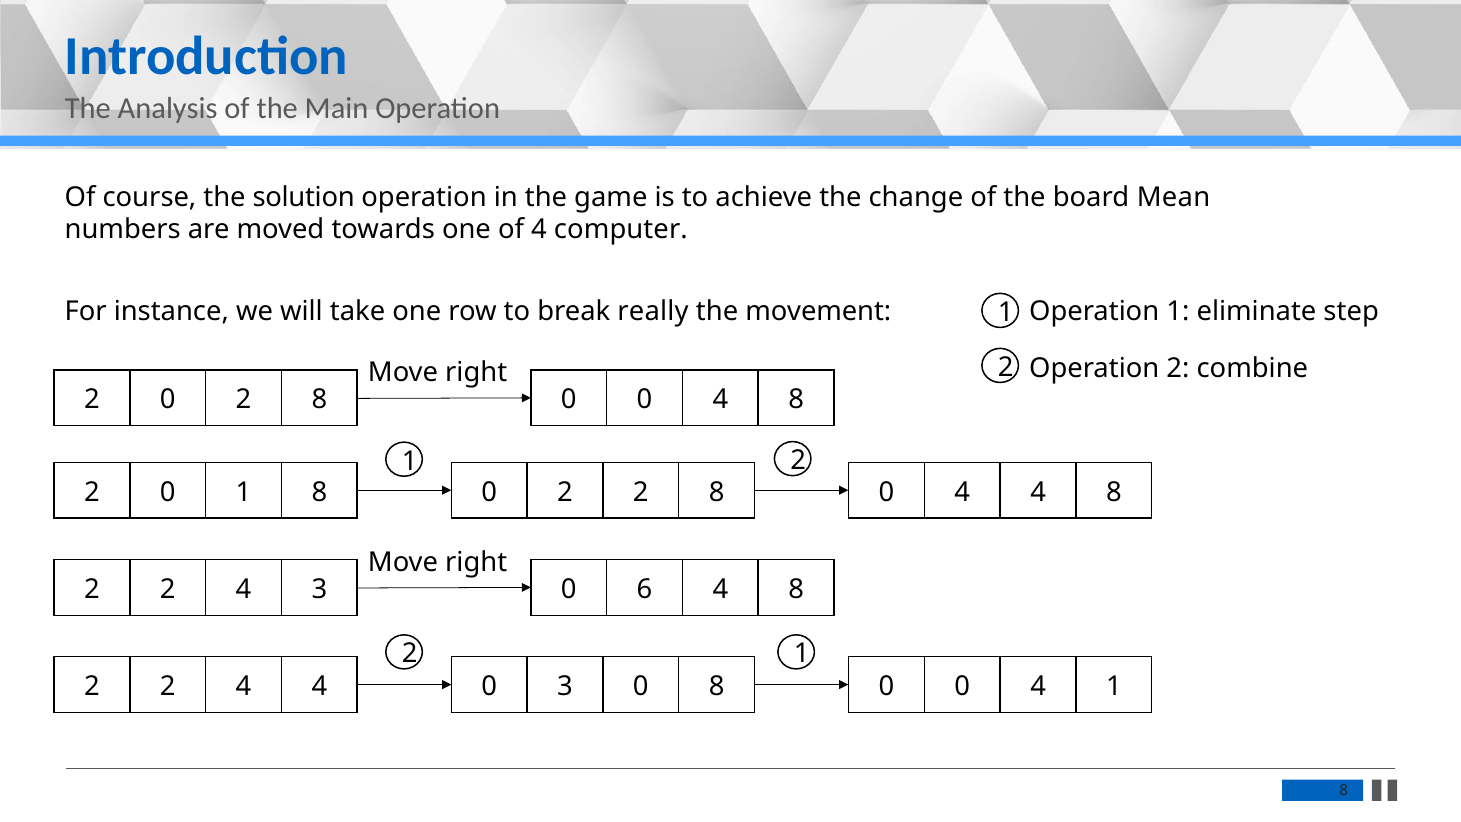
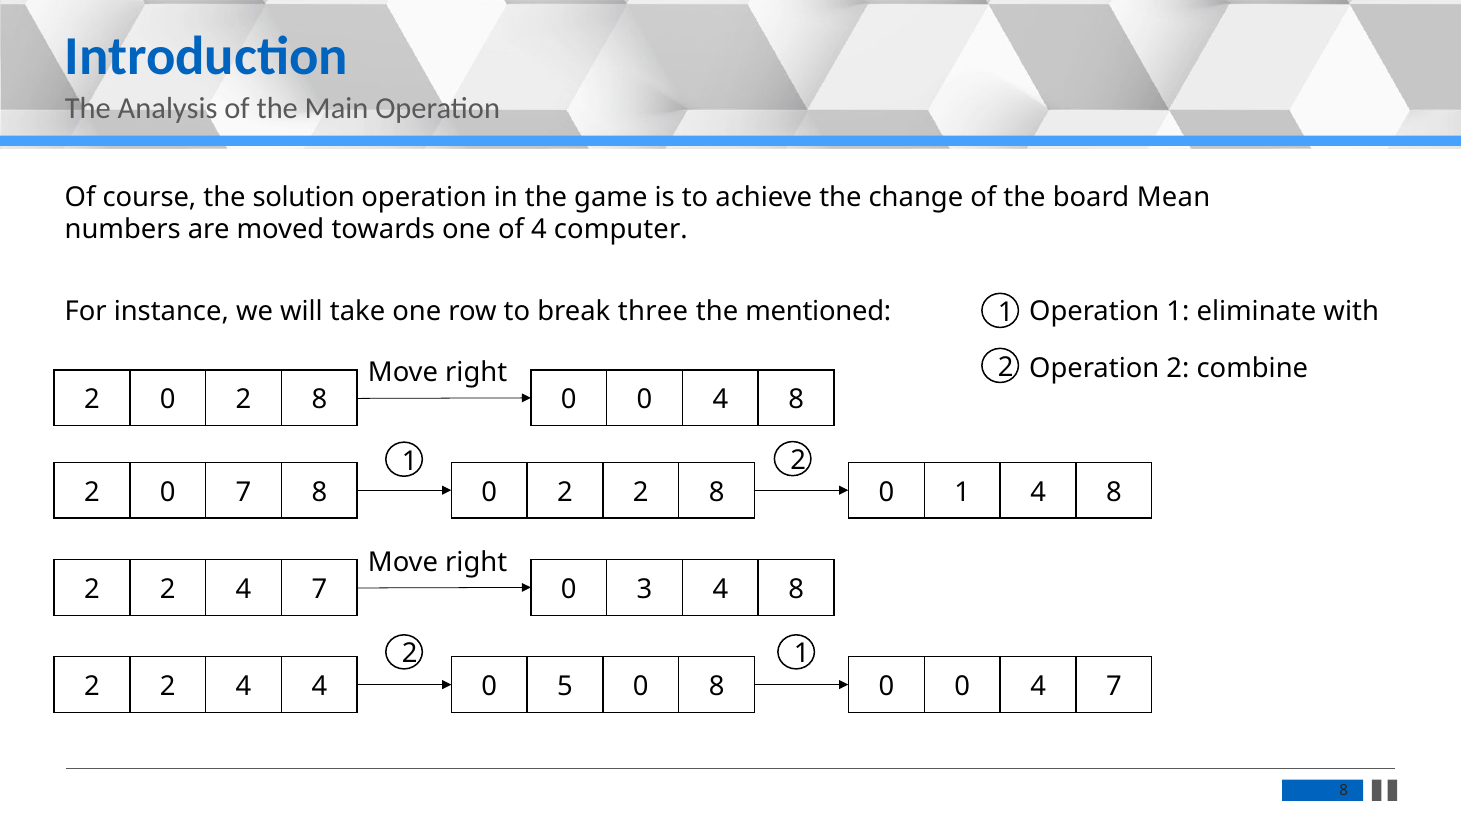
really: really -> three
movement: movement -> mentioned
step: step -> with
0 1: 1 -> 7
8 0 4: 4 -> 1
2 4 3: 3 -> 7
6: 6 -> 3
0 3: 3 -> 5
0 4 1: 1 -> 7
